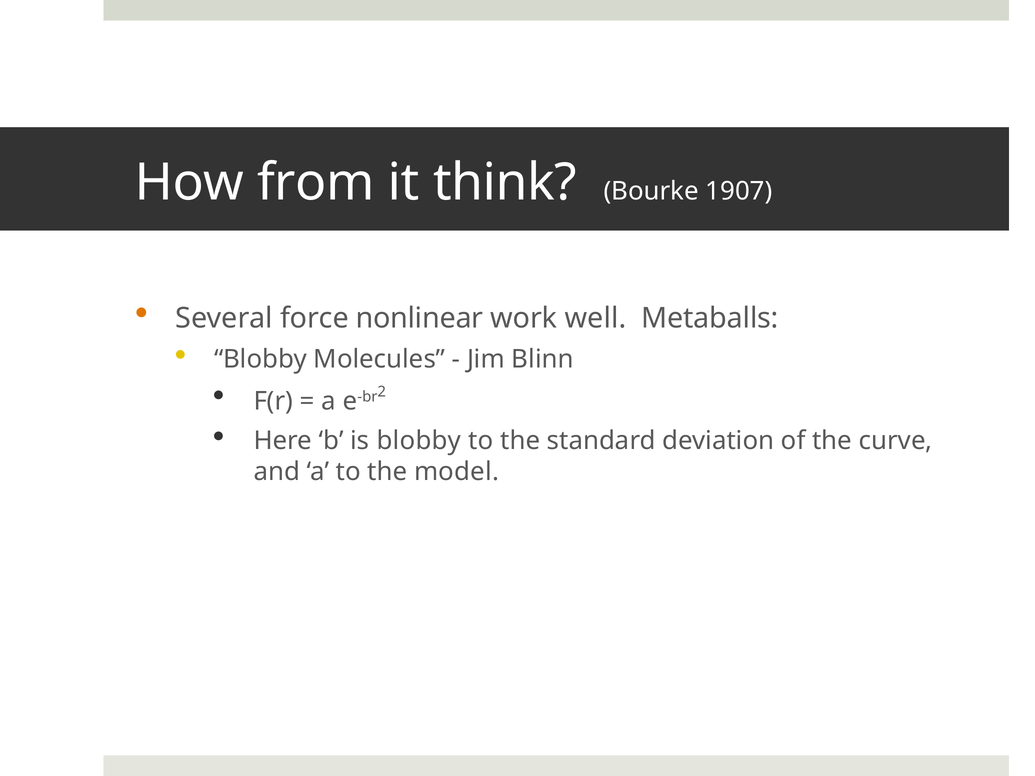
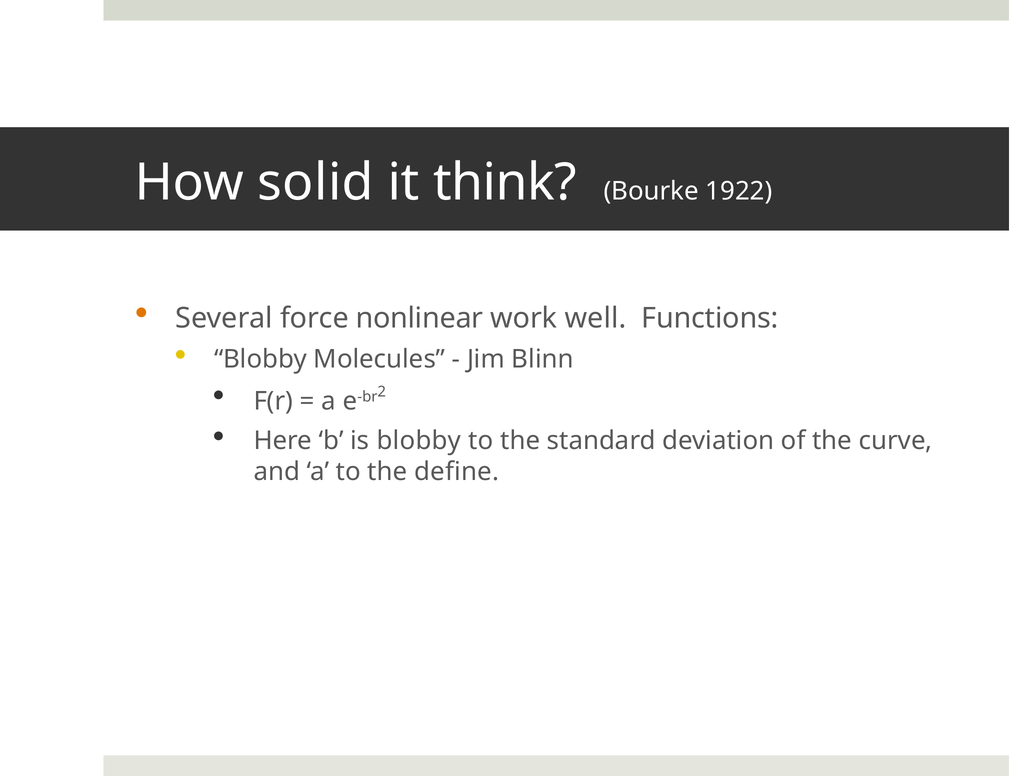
from: from -> solid
1907: 1907 -> 1922
Metaballs: Metaballs -> Functions
model: model -> define
